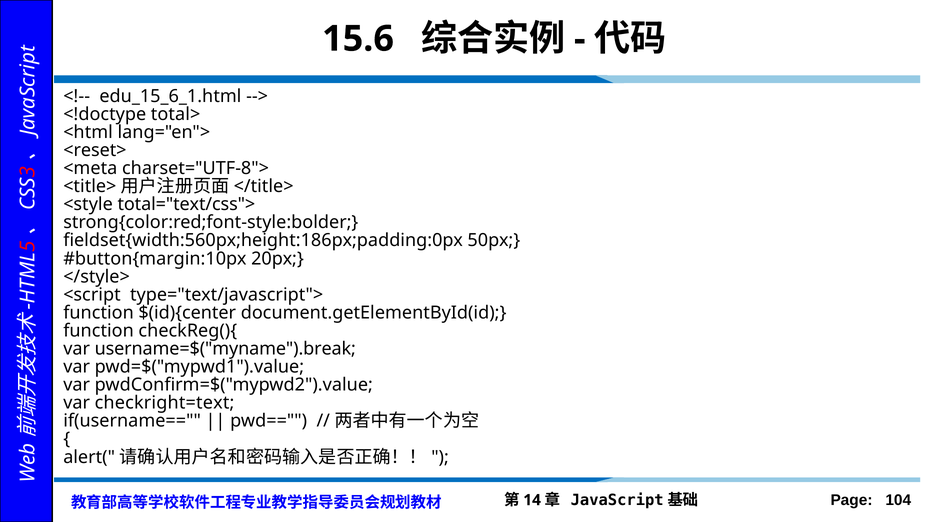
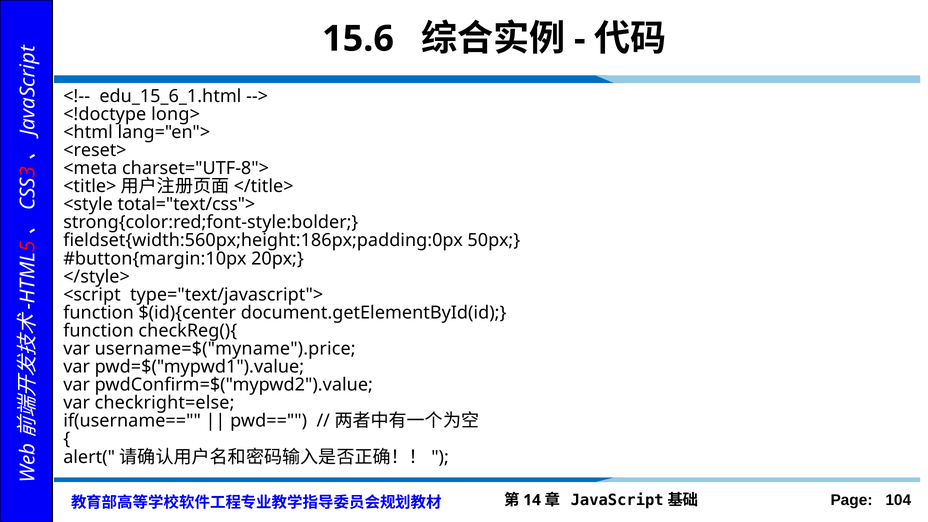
total>: total> -> long>
username=$("myname").break: username=$("myname").break -> username=$("myname").price
checkright=text: checkright=text -> checkright=else
